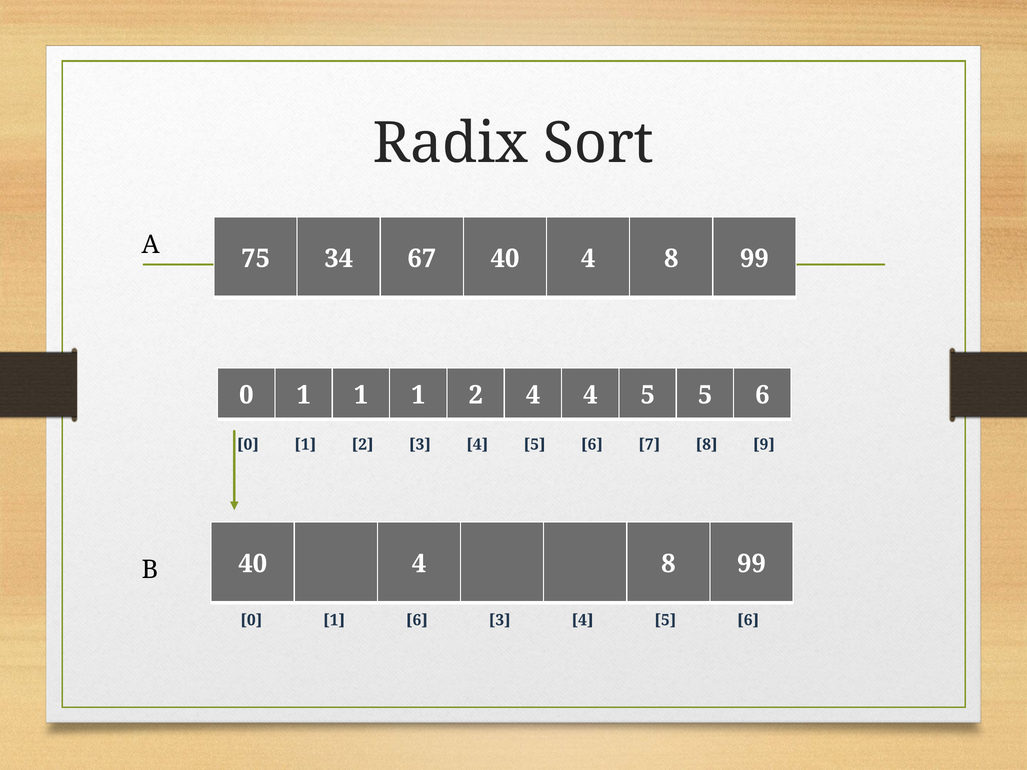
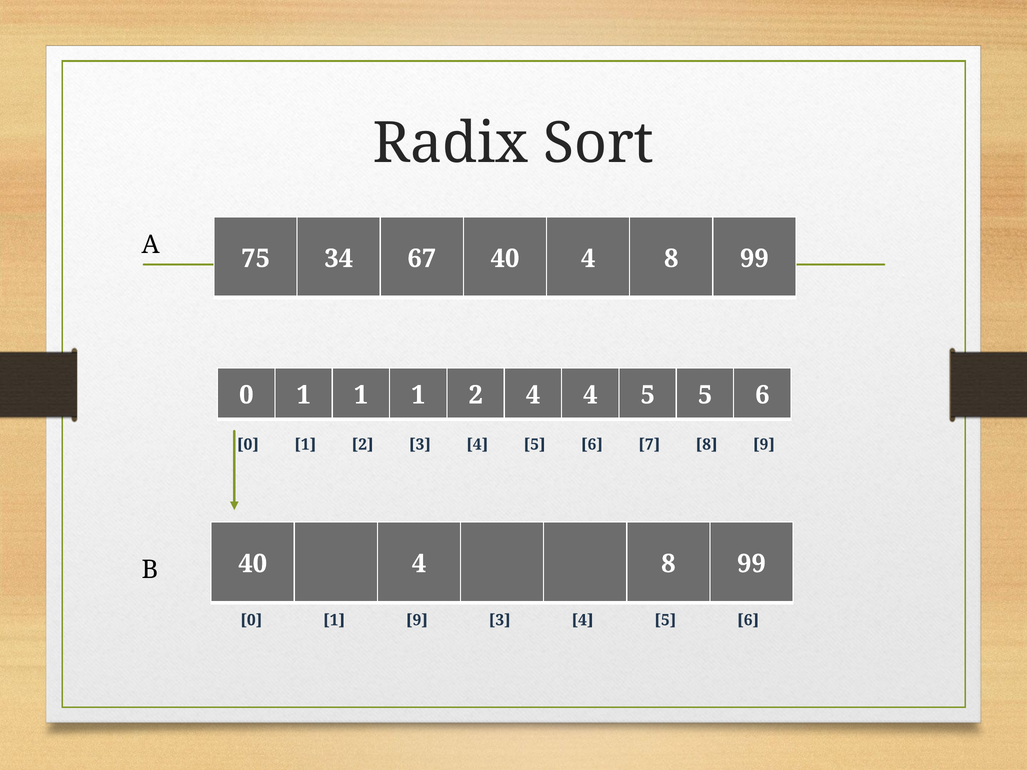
1 6: 6 -> 9
